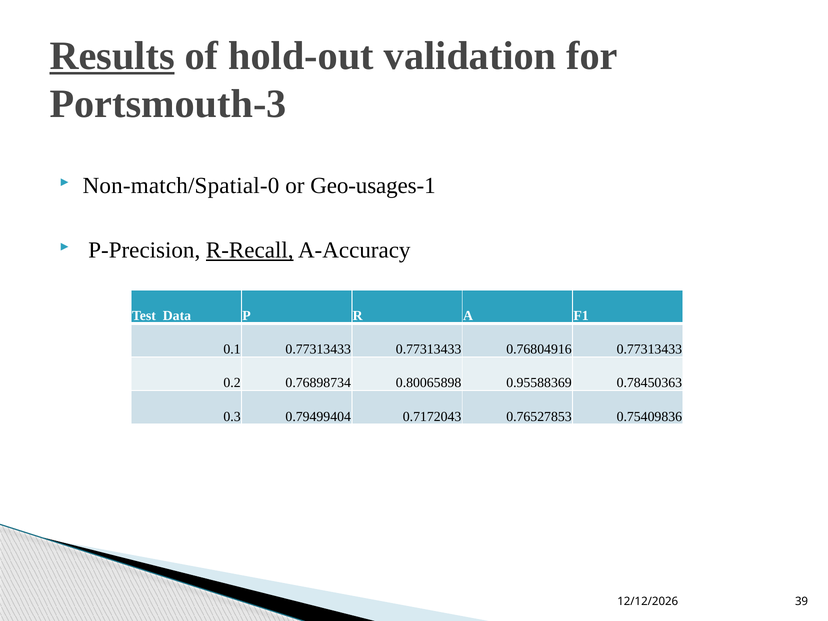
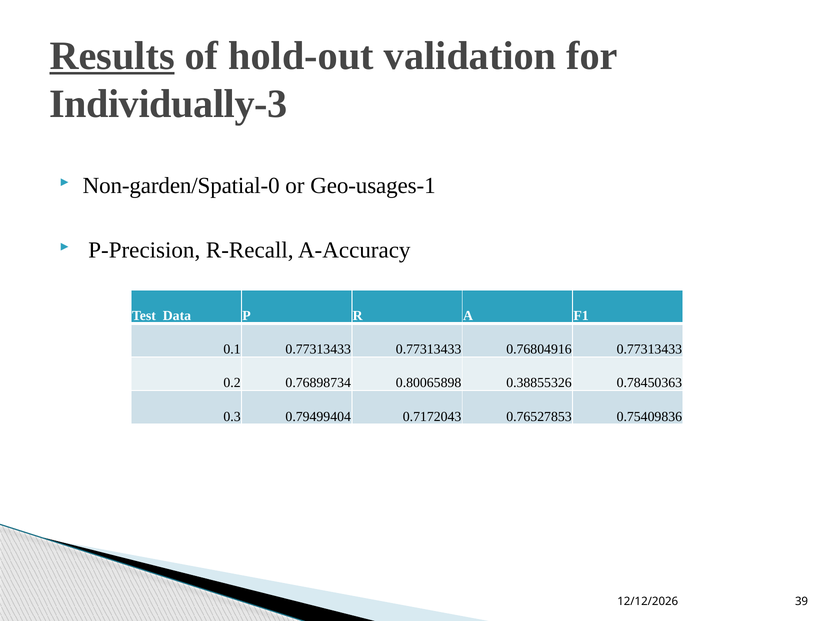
Portsmouth-3: Portsmouth-3 -> Individually-3
Non-match/Spatial-0: Non-match/Spatial-0 -> Non-garden/Spatial-0
R-Recall underline: present -> none
0.95588369: 0.95588369 -> 0.38855326
